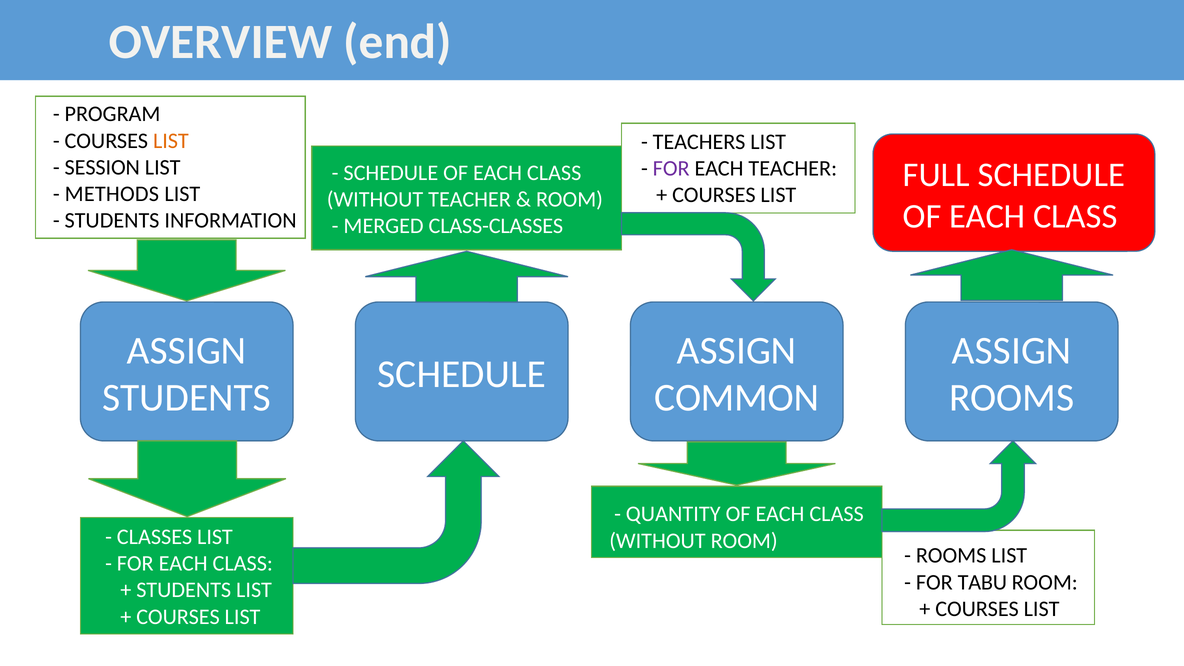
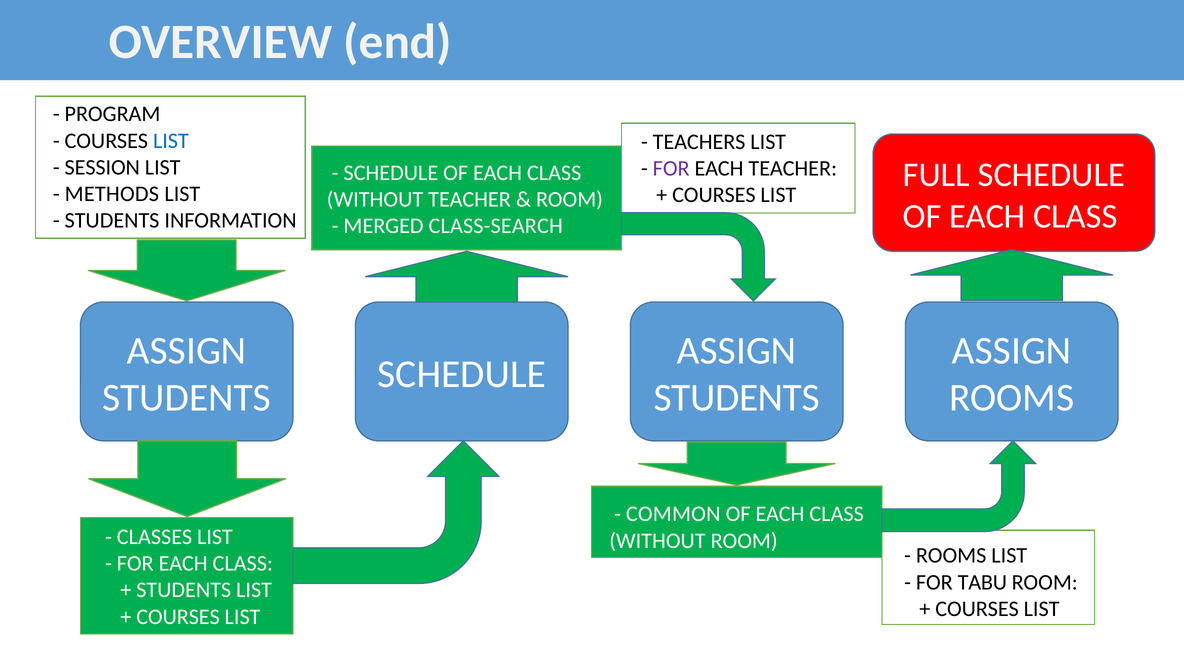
LIST at (171, 141) colour: orange -> blue
CLASS-CLASSES: CLASS-CLASSES -> CLASS-SEARCH
COMMON at (737, 398): COMMON -> STUDENTS
QUANTITY: QUANTITY -> COMMON
